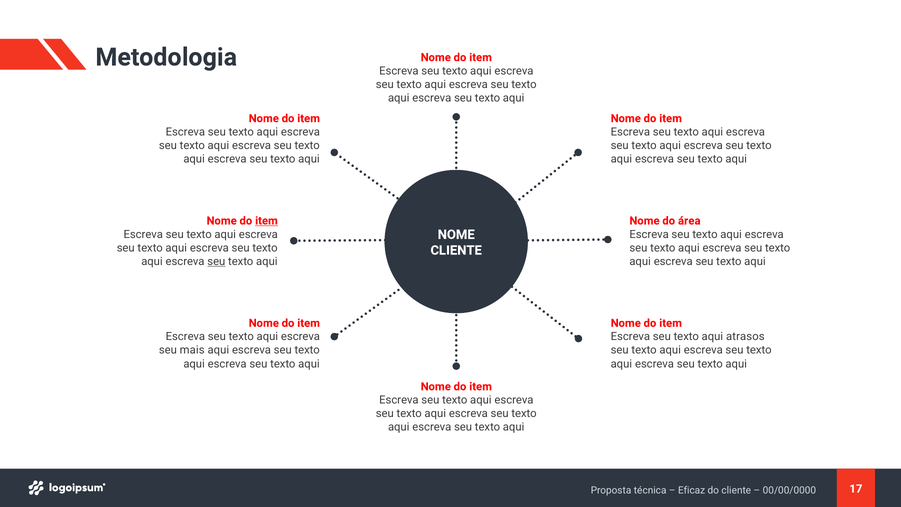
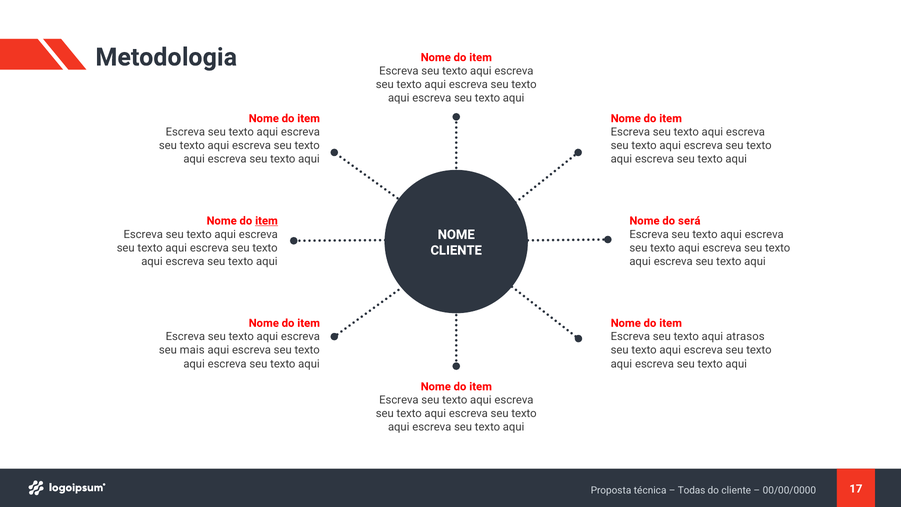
área: área -> será
seu at (216, 261) underline: present -> none
Eficaz: Eficaz -> Todas
